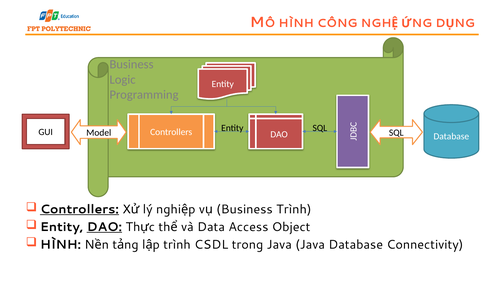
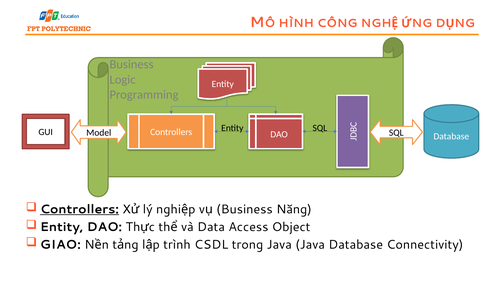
Business Trình: Trình -> Năng
DAO at (104, 227) underline: present -> none
HÌNH at (61, 245): HÌNH -> GIAO
